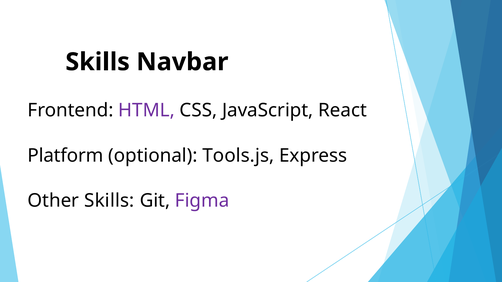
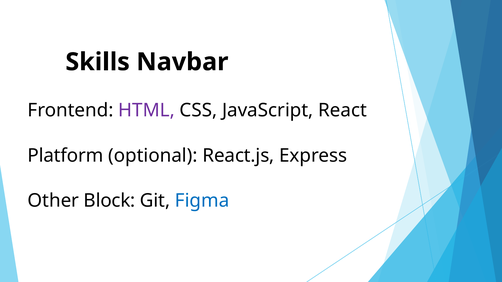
Tools.js: Tools.js -> React.js
Other Skills: Skills -> Block
Figma colour: purple -> blue
